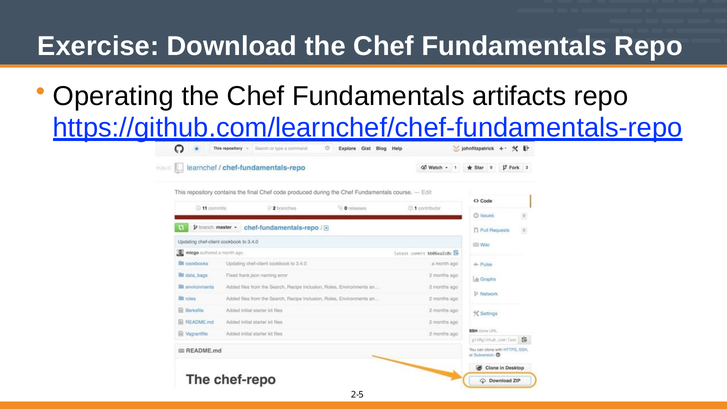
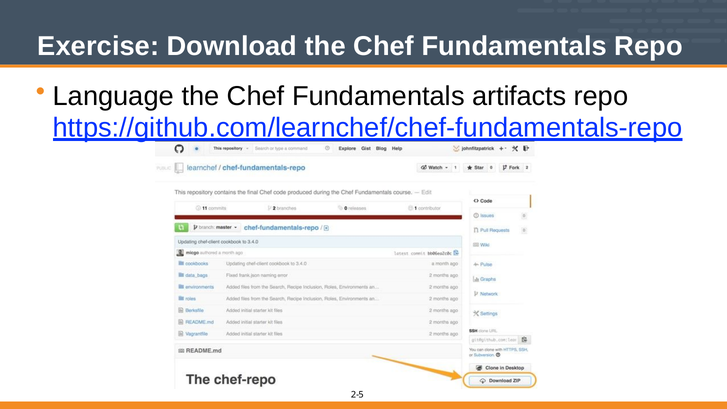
Operating: Operating -> Language
